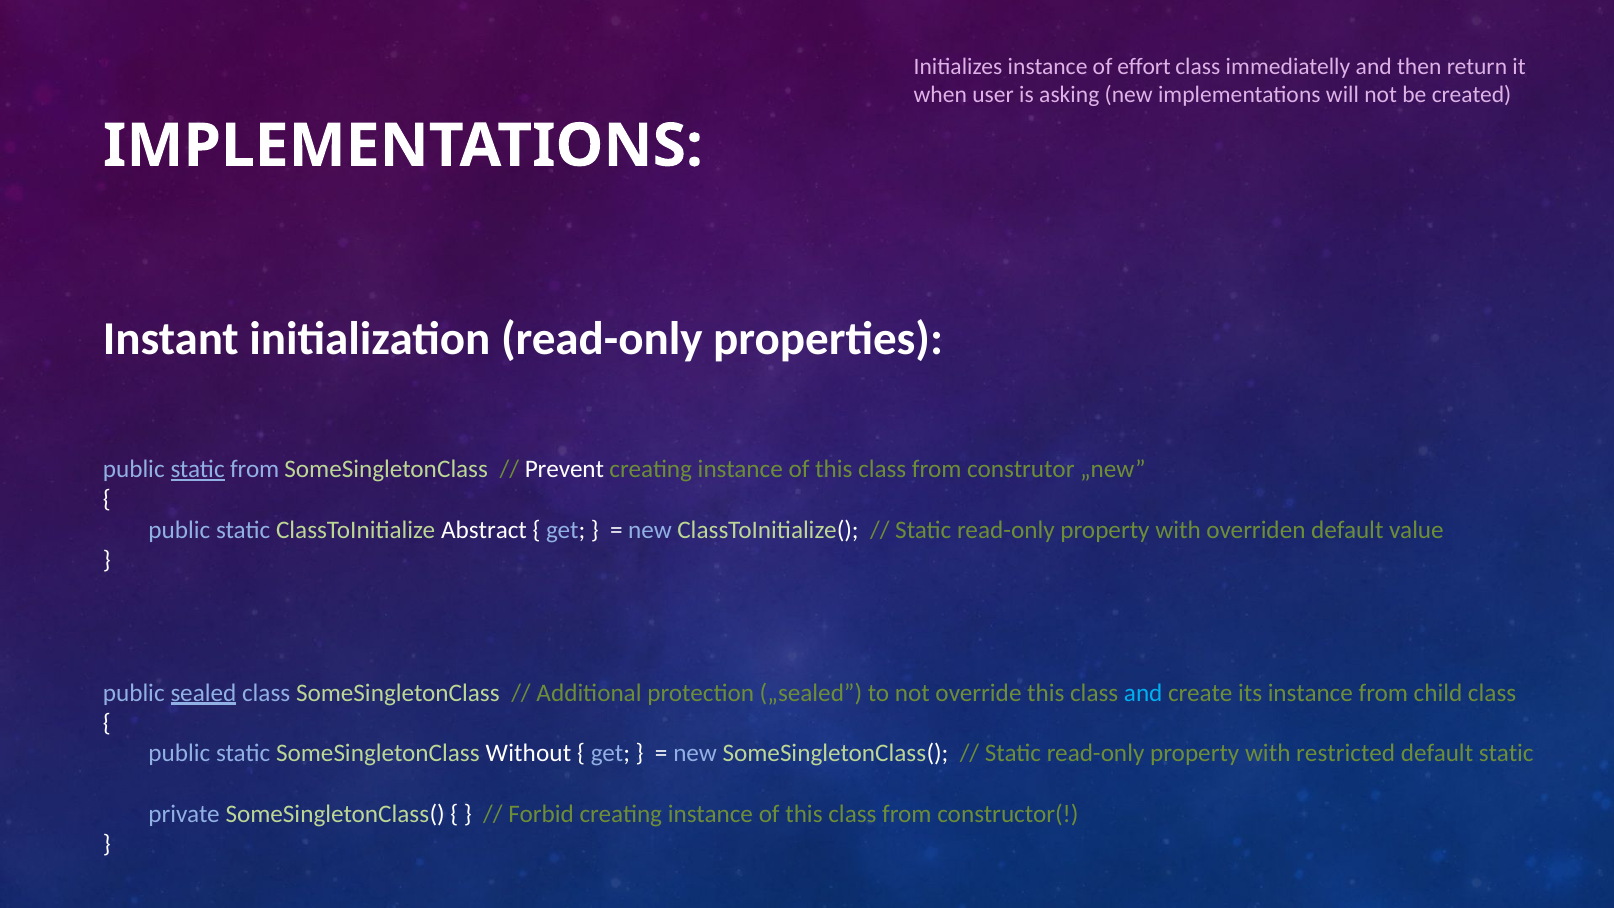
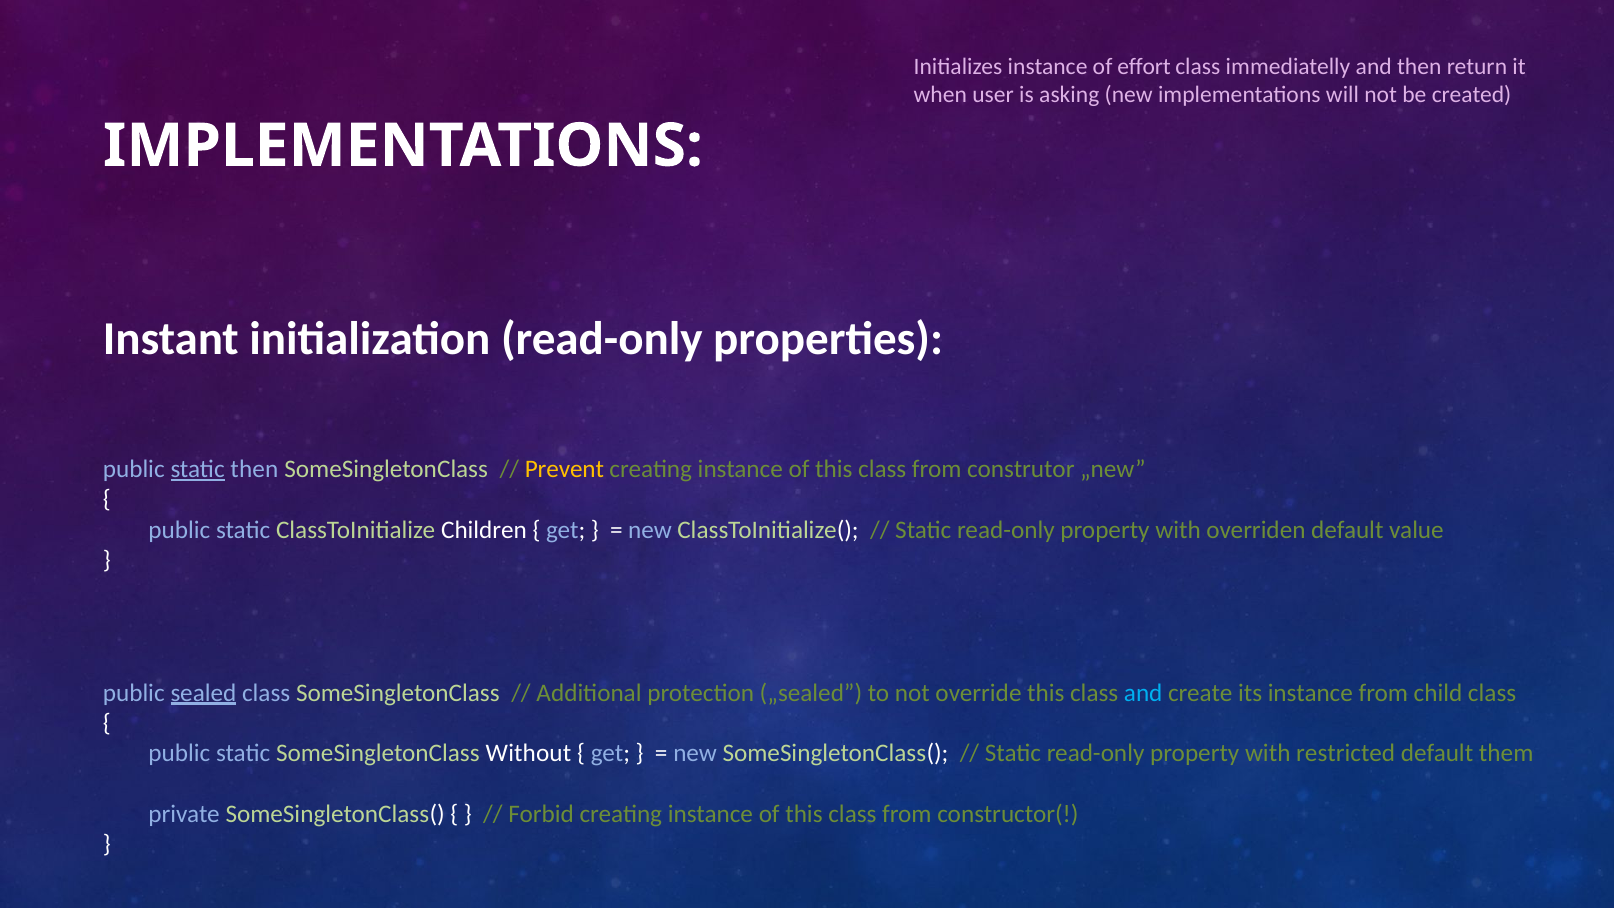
static from: from -> then
Prevent colour: white -> yellow
Abstract: Abstract -> Children
default static: static -> them
